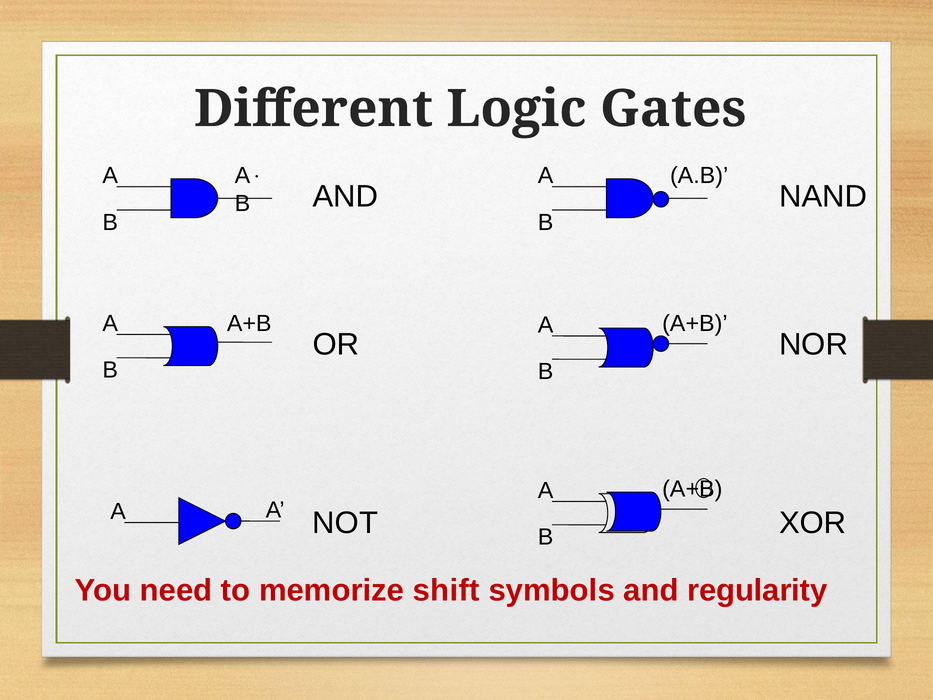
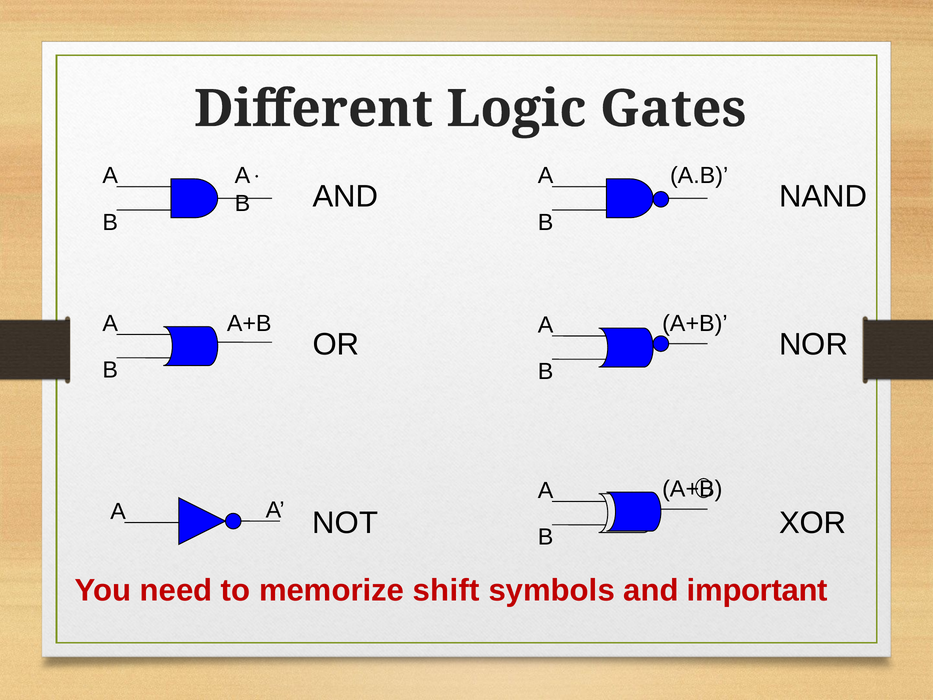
regularity: regularity -> important
